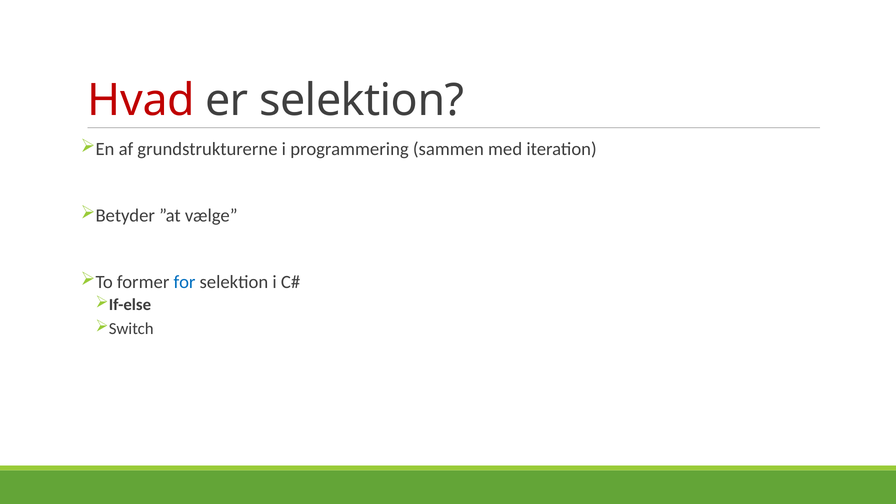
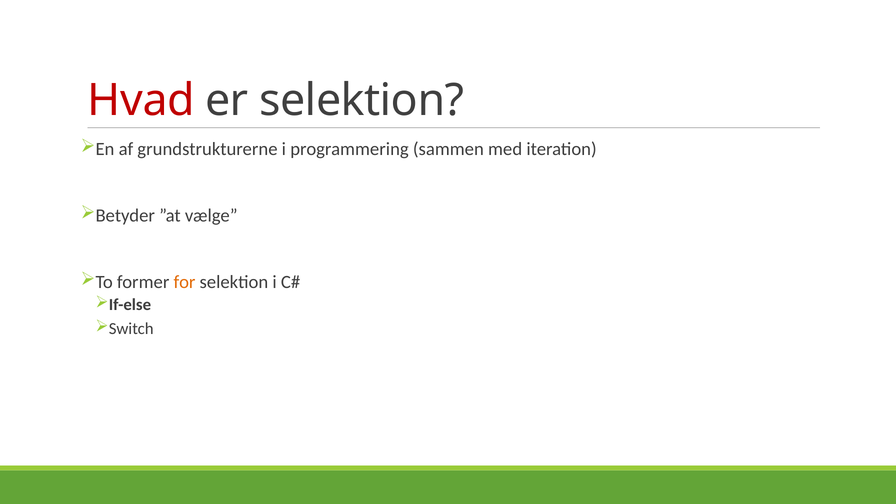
for colour: blue -> orange
